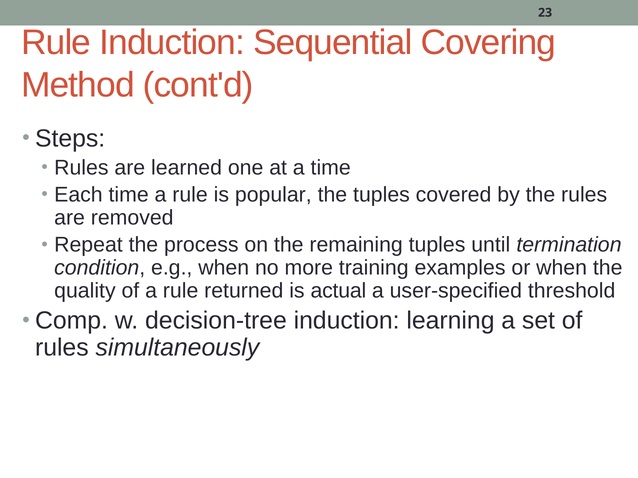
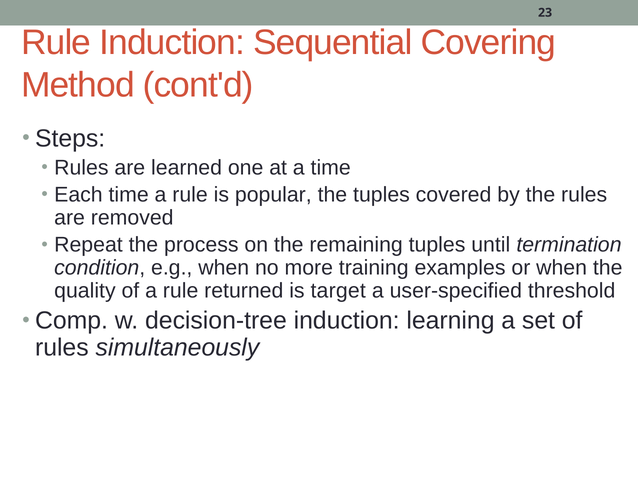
actual: actual -> target
